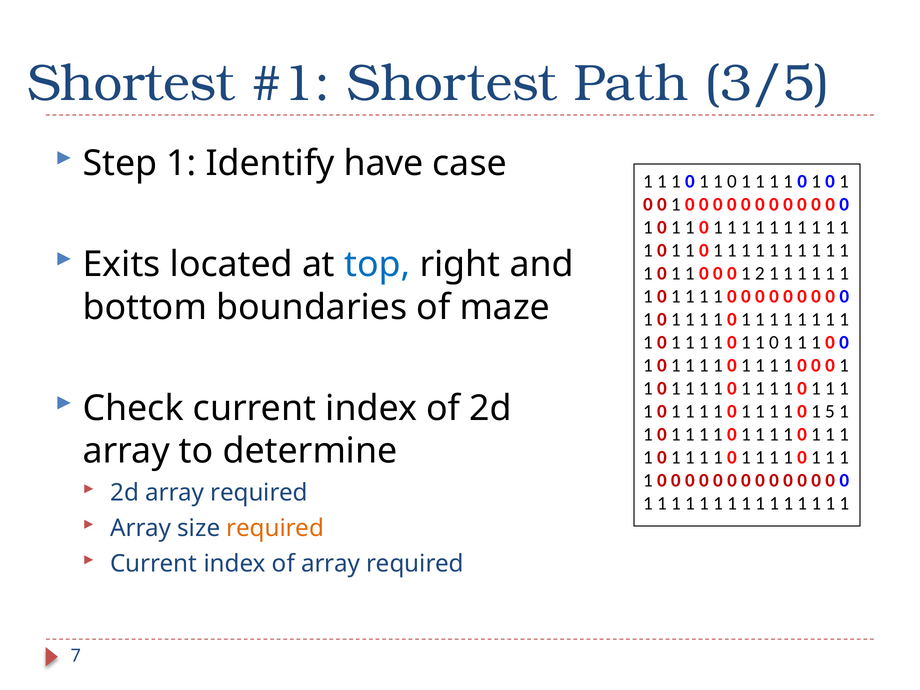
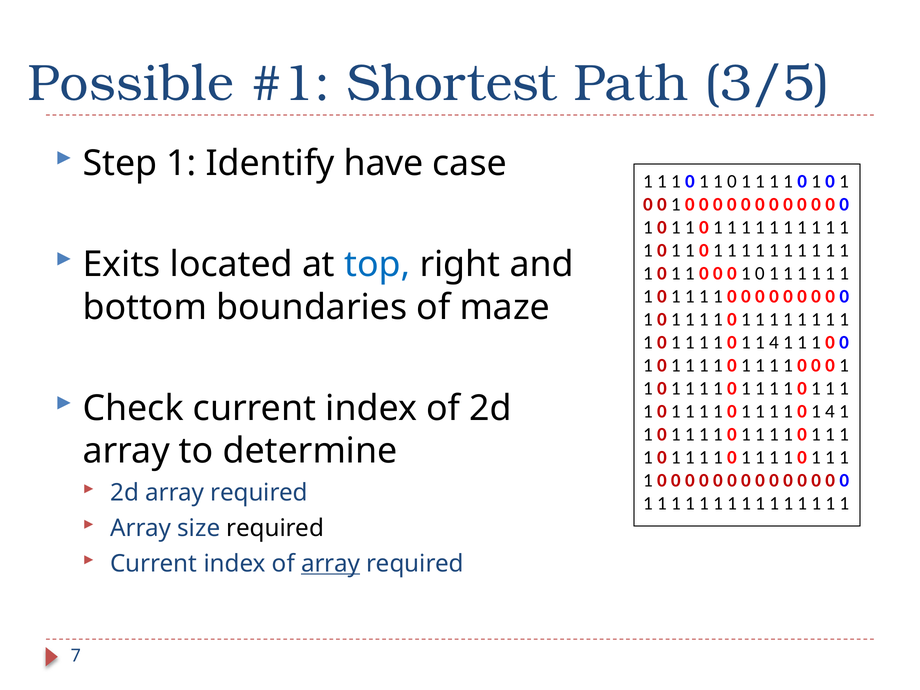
Shortest at (131, 83): Shortest -> Possible
2 at (760, 273): 2 -> 0
0 at (774, 342): 0 -> 4
0 1 5: 5 -> 4
required at (275, 528) colour: orange -> black
array at (331, 564) underline: none -> present
